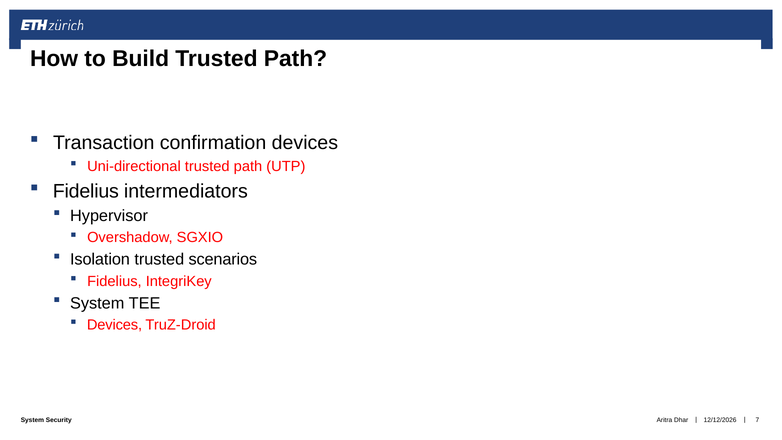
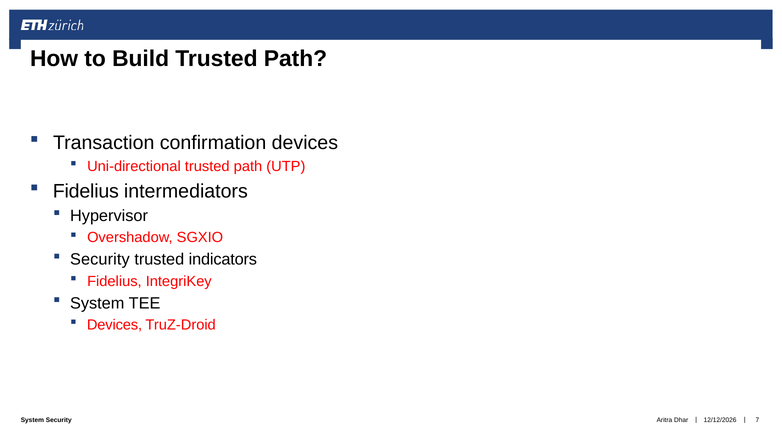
Isolation at (100, 260): Isolation -> Security
scenarios: scenarios -> indicators
